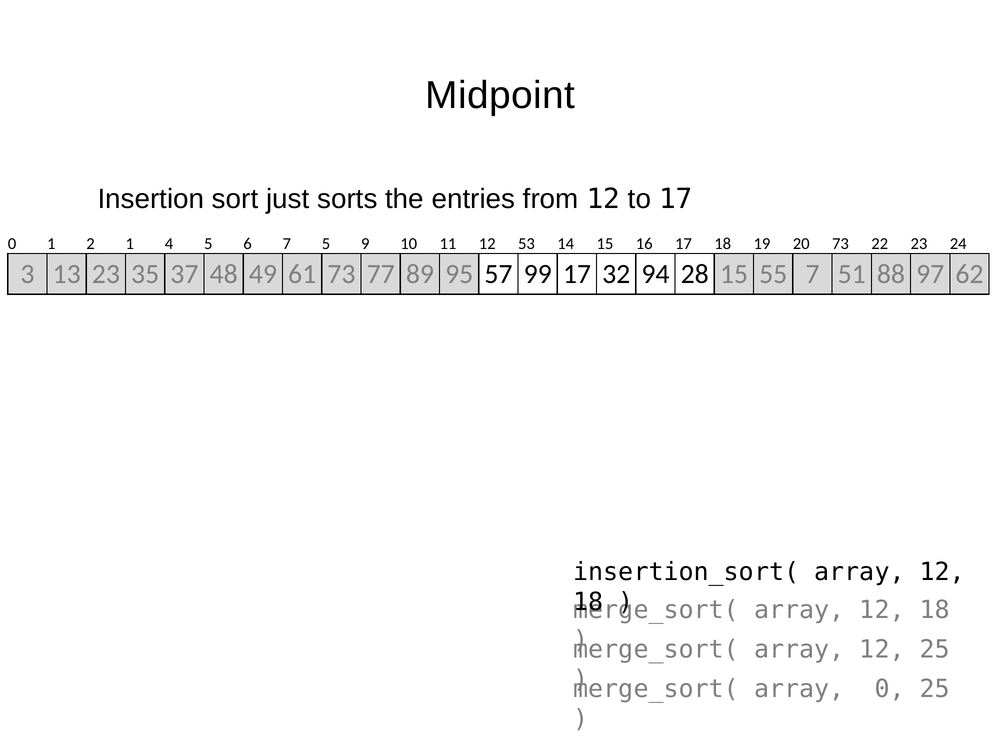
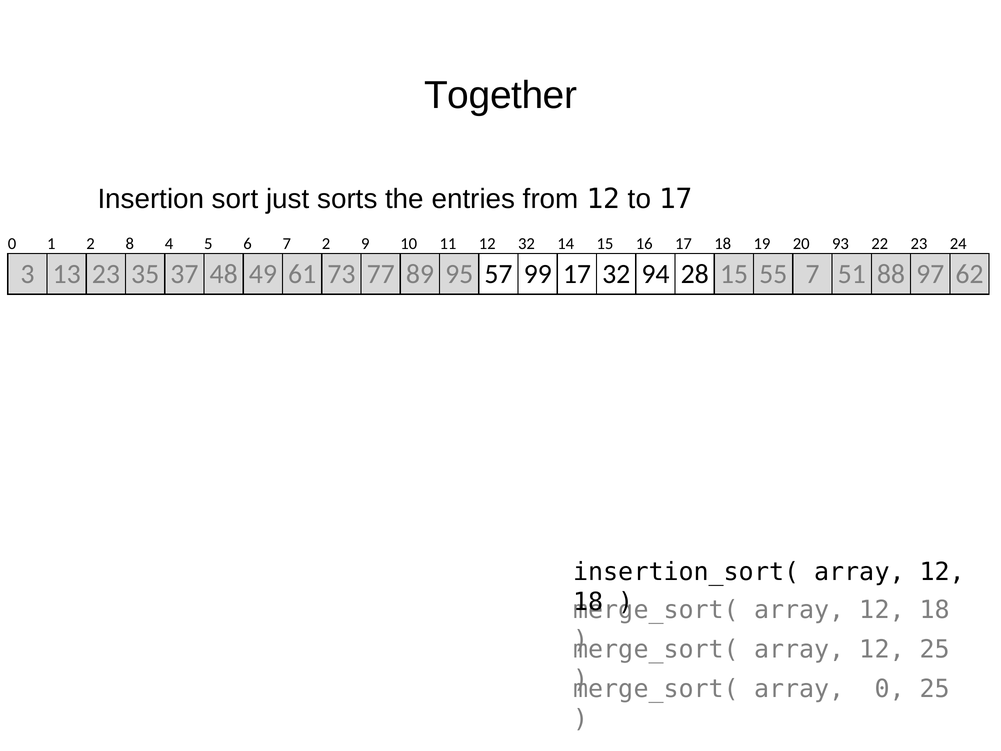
Midpoint: Midpoint -> Together
2 1: 1 -> 8
7 5: 5 -> 2
12 53: 53 -> 32
20 73: 73 -> 93
